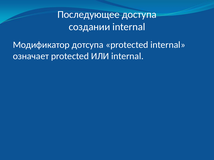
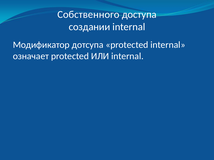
Последующее: Последующее -> Собственного
